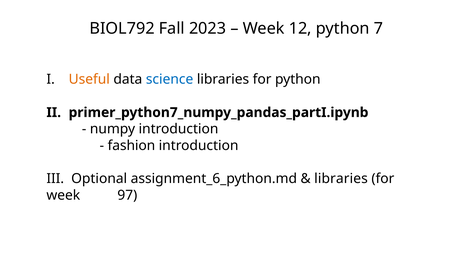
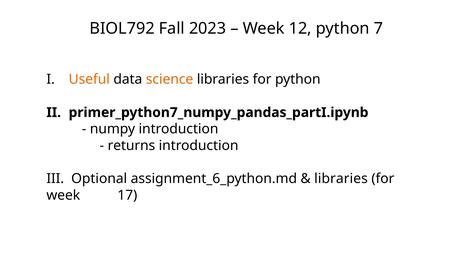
science colour: blue -> orange
fashion: fashion -> returns
97: 97 -> 17
